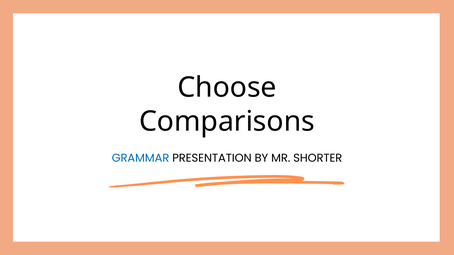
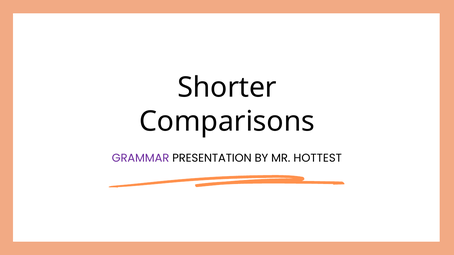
Choose: Choose -> Shorter
GRAMMAR colour: blue -> purple
SHORTER: SHORTER -> HOTTEST
